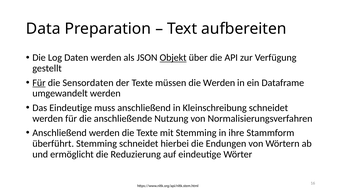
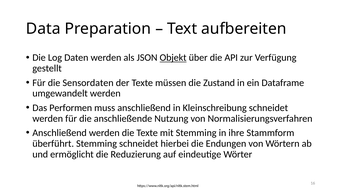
Für at (39, 83) underline: present -> none
die Werden: Werden -> Zustand
Das Eindeutige: Eindeutige -> Performen
